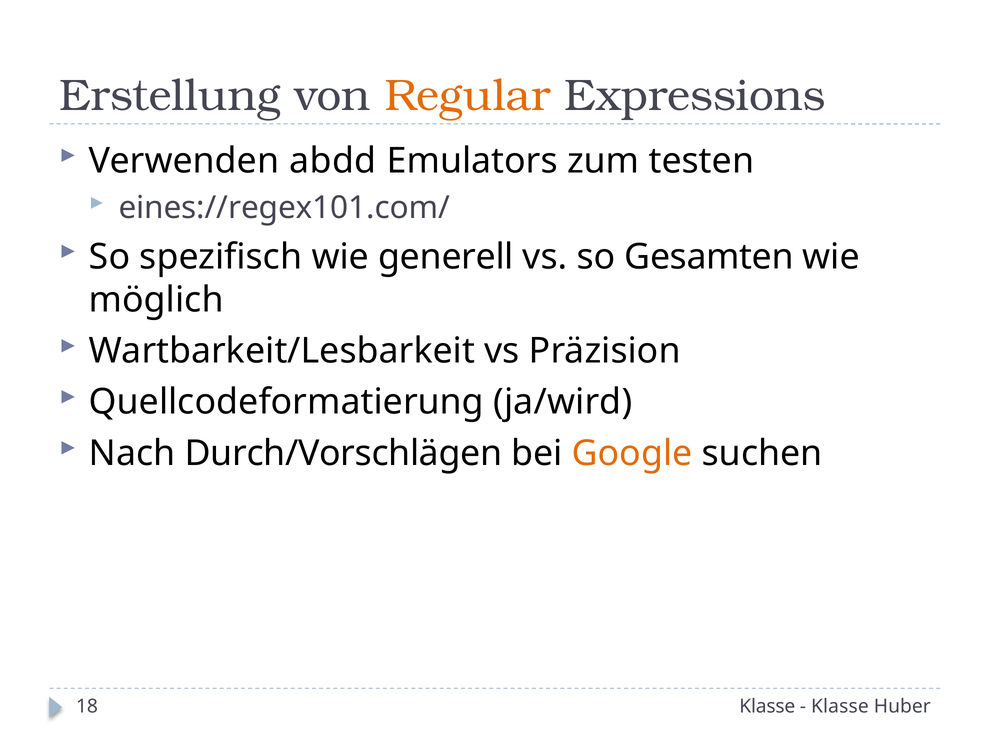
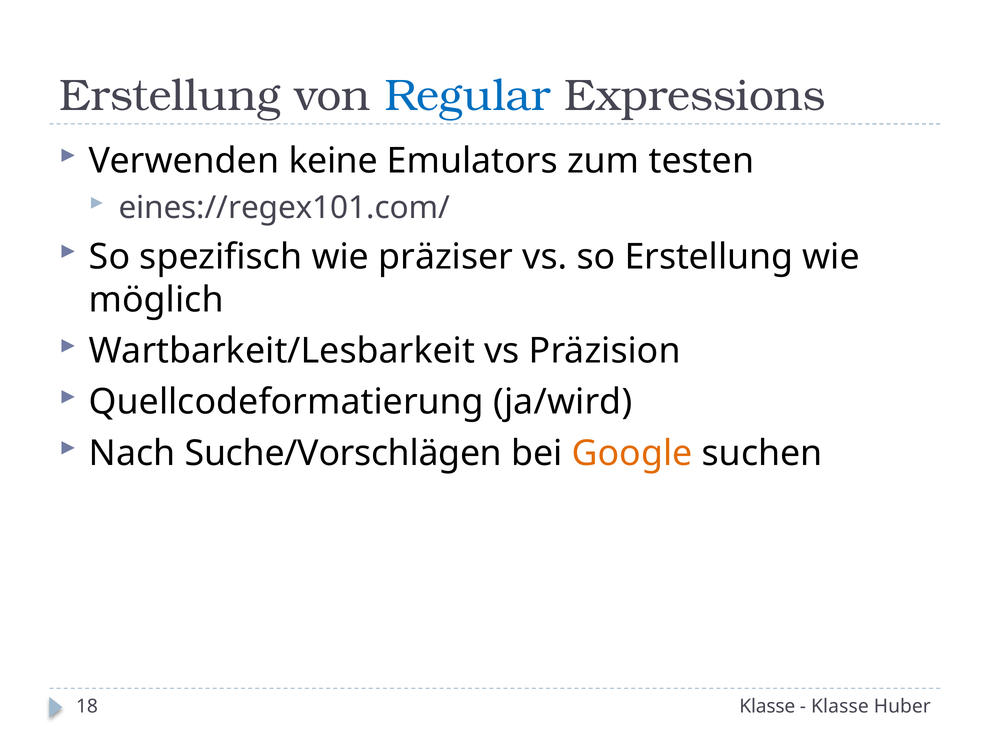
Regular colour: orange -> blue
abdd: abdd -> keine
generell: generell -> präziser
so Gesamten: Gesamten -> Erstellung
Durch/Vorschlägen: Durch/Vorschlägen -> Suche/Vorschlägen
